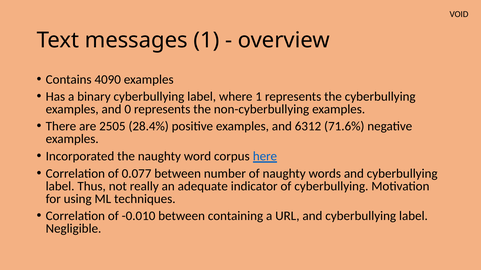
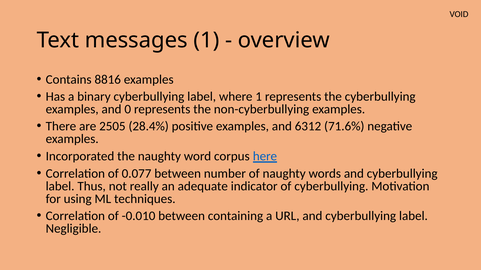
4090: 4090 -> 8816
